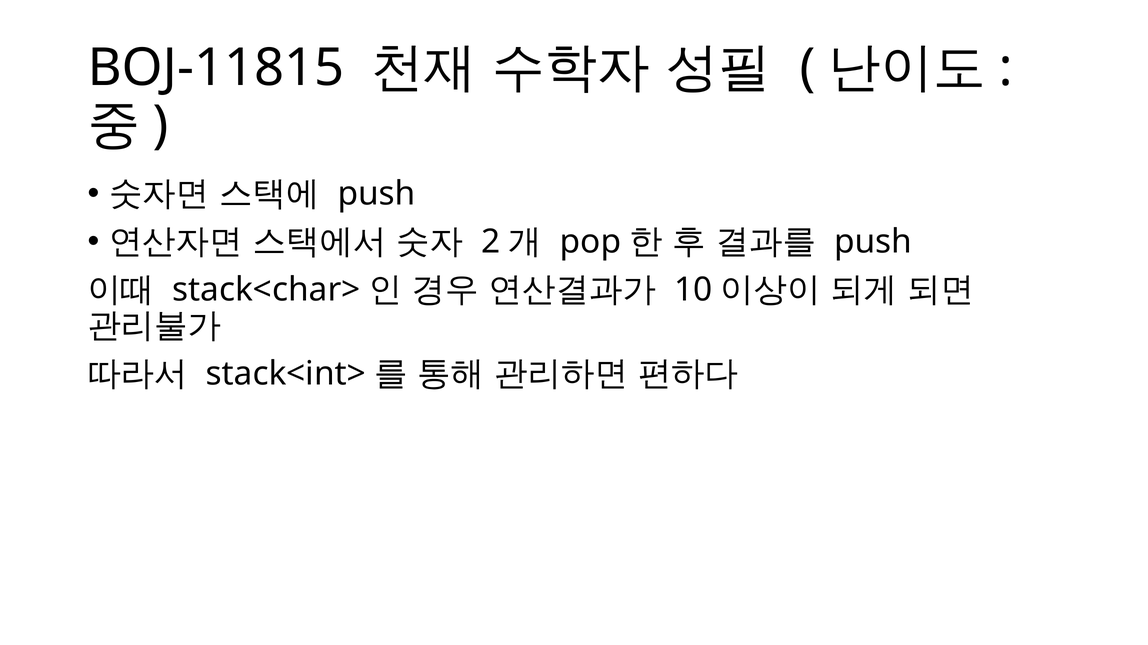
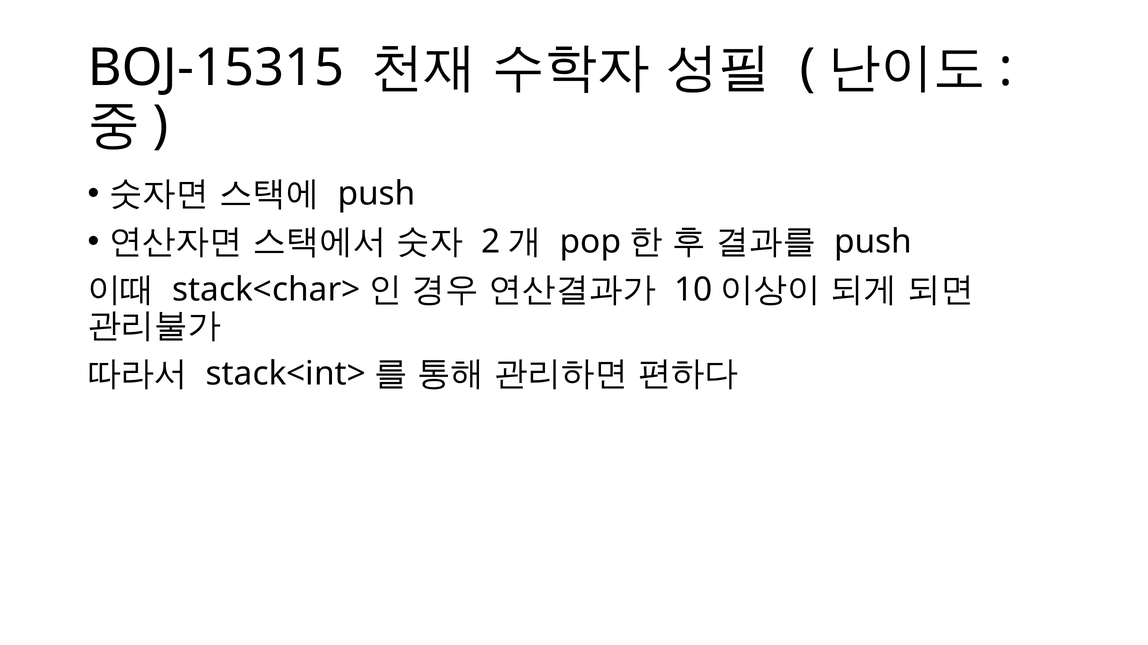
BOJ-11815: BOJ-11815 -> BOJ-15315
